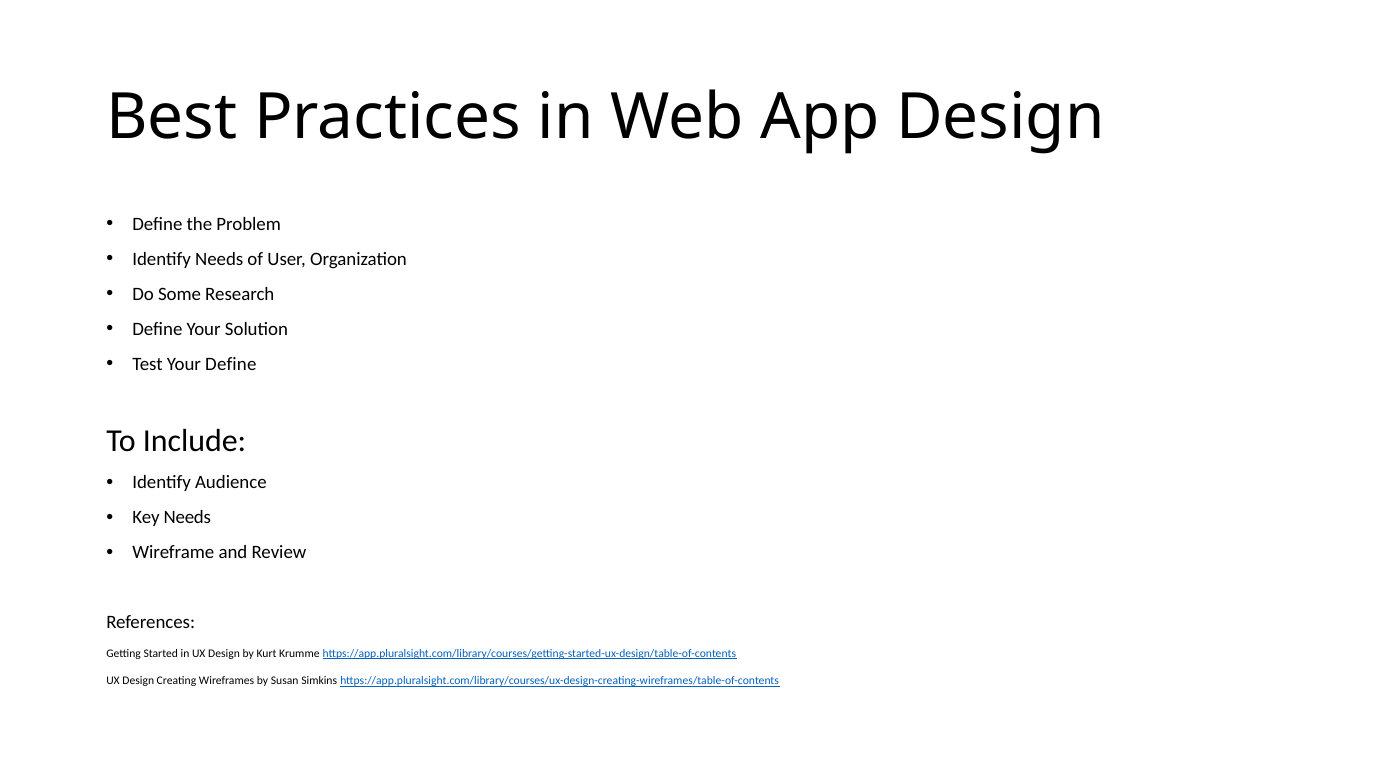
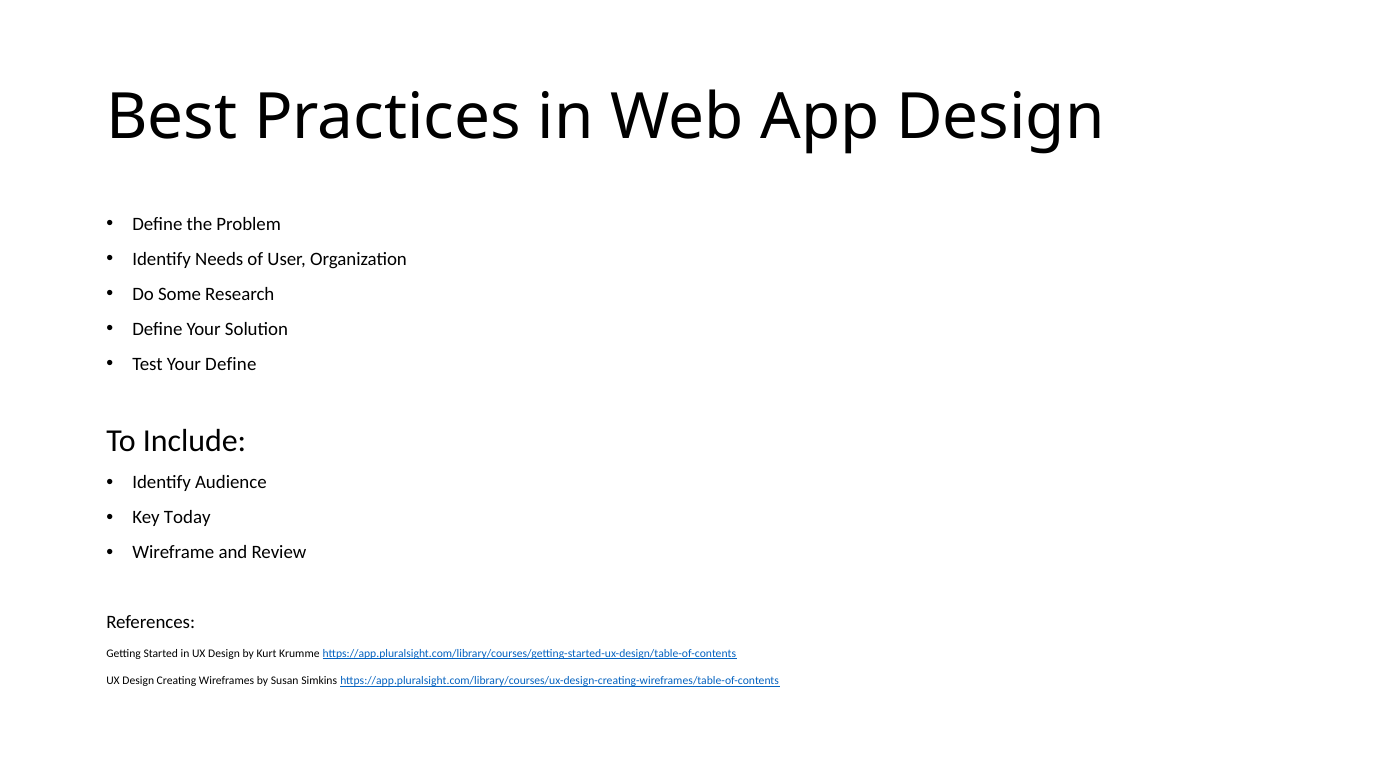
Key Needs: Needs -> Today
